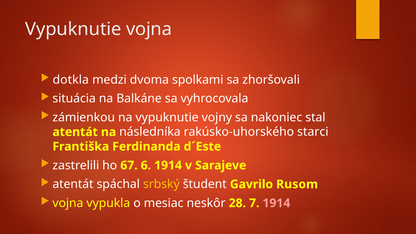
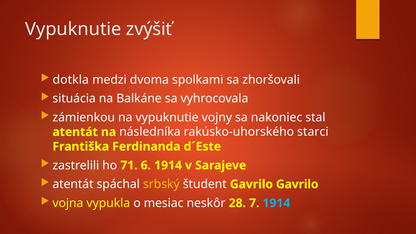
Vypuknutie vojna: vojna -> zvýšiť
67: 67 -> 71
Gavrilo Rusom: Rusom -> Gavrilo
1914 at (276, 203) colour: pink -> light blue
